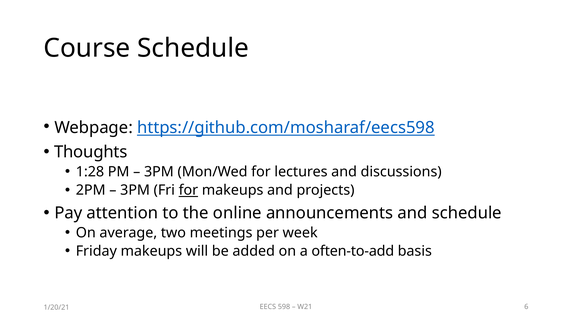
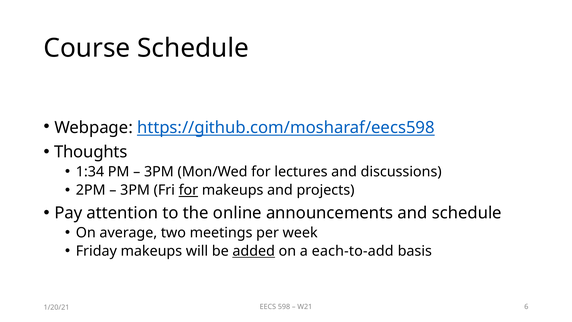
1:28: 1:28 -> 1:34
added underline: none -> present
often-to-add: often-to-add -> each-to-add
